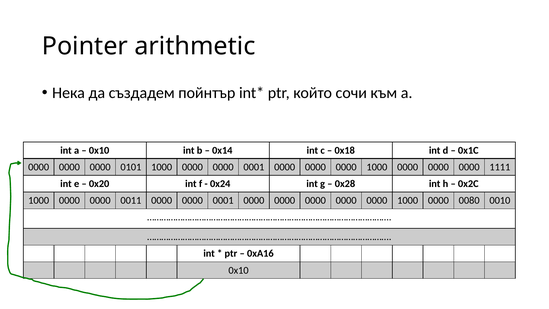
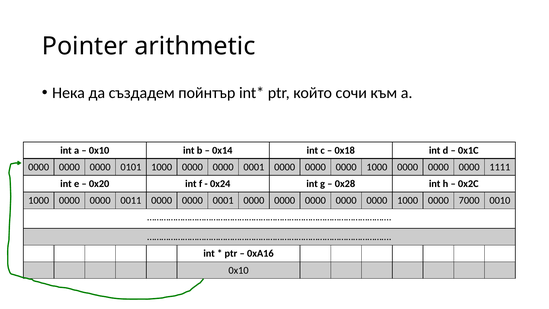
0080: 0080 -> 7000
